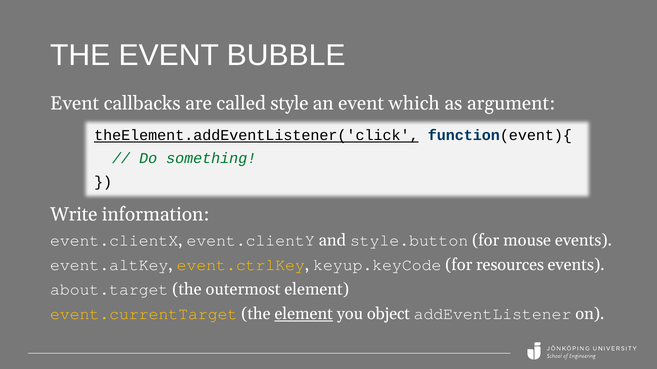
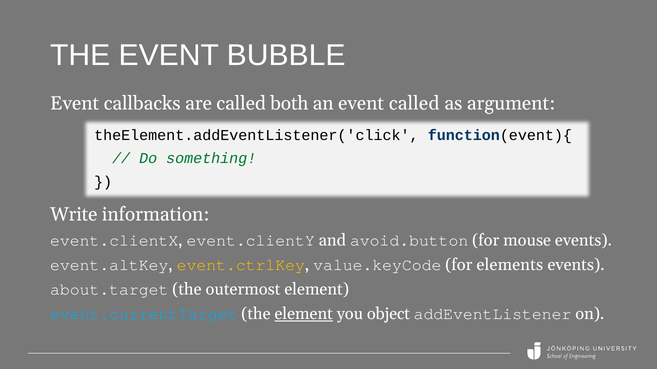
style: style -> both
event which: which -> called
theElement.addEventListener('click underline: present -> none
style.button: style.button -> avoid.button
keyup.keyCode: keyup.keyCode -> value.keyCode
resources: resources -> elements
event.currentTarget colour: yellow -> light blue
